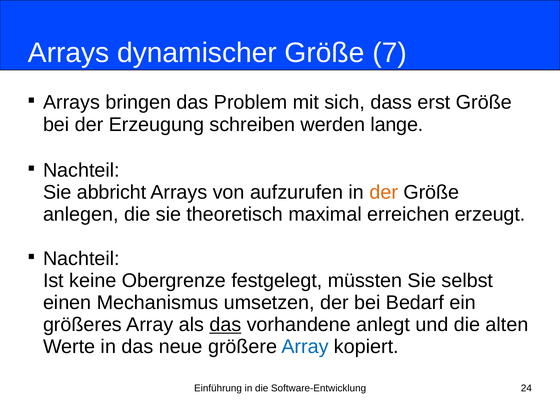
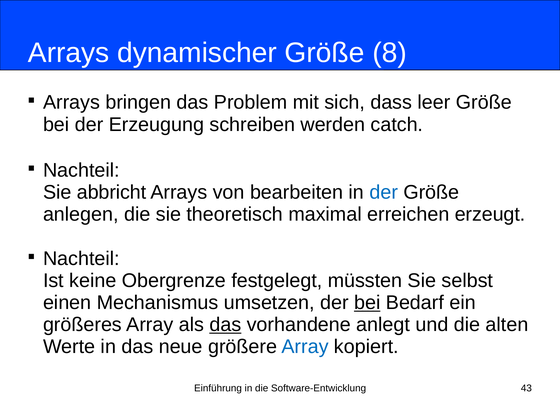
7: 7 -> 8
erst: erst -> leer
lange: lange -> catch
aufzurufen: aufzurufen -> bearbeiten
der at (384, 192) colour: orange -> blue
bei at (367, 303) underline: none -> present
24: 24 -> 43
